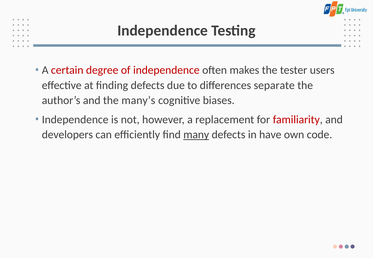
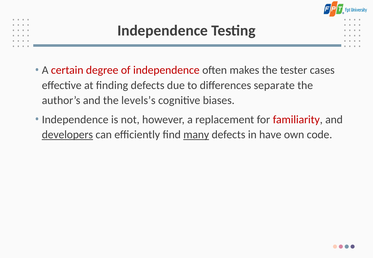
users: users -> cases
many’s: many’s -> levels’s
developers underline: none -> present
